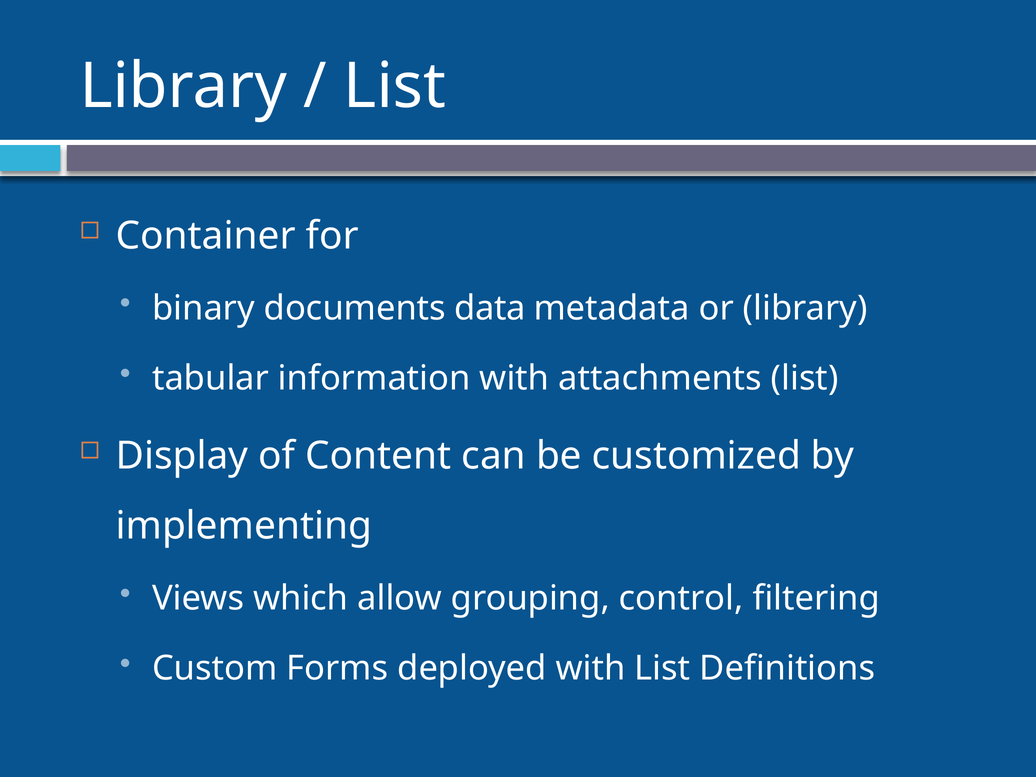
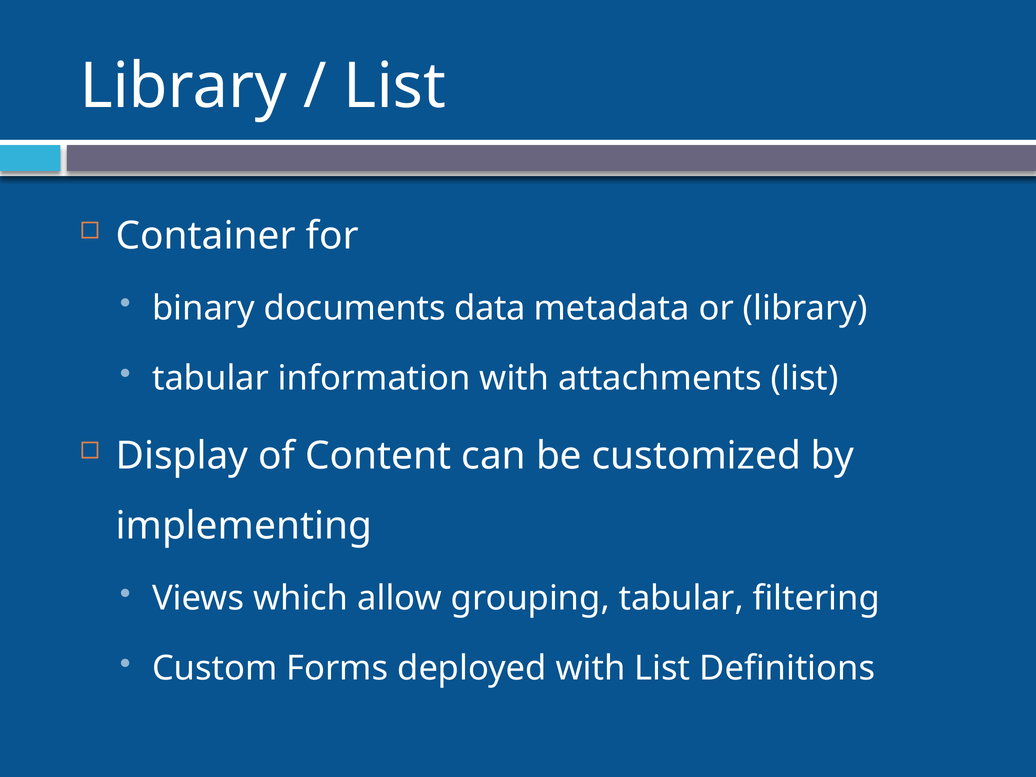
grouping control: control -> tabular
